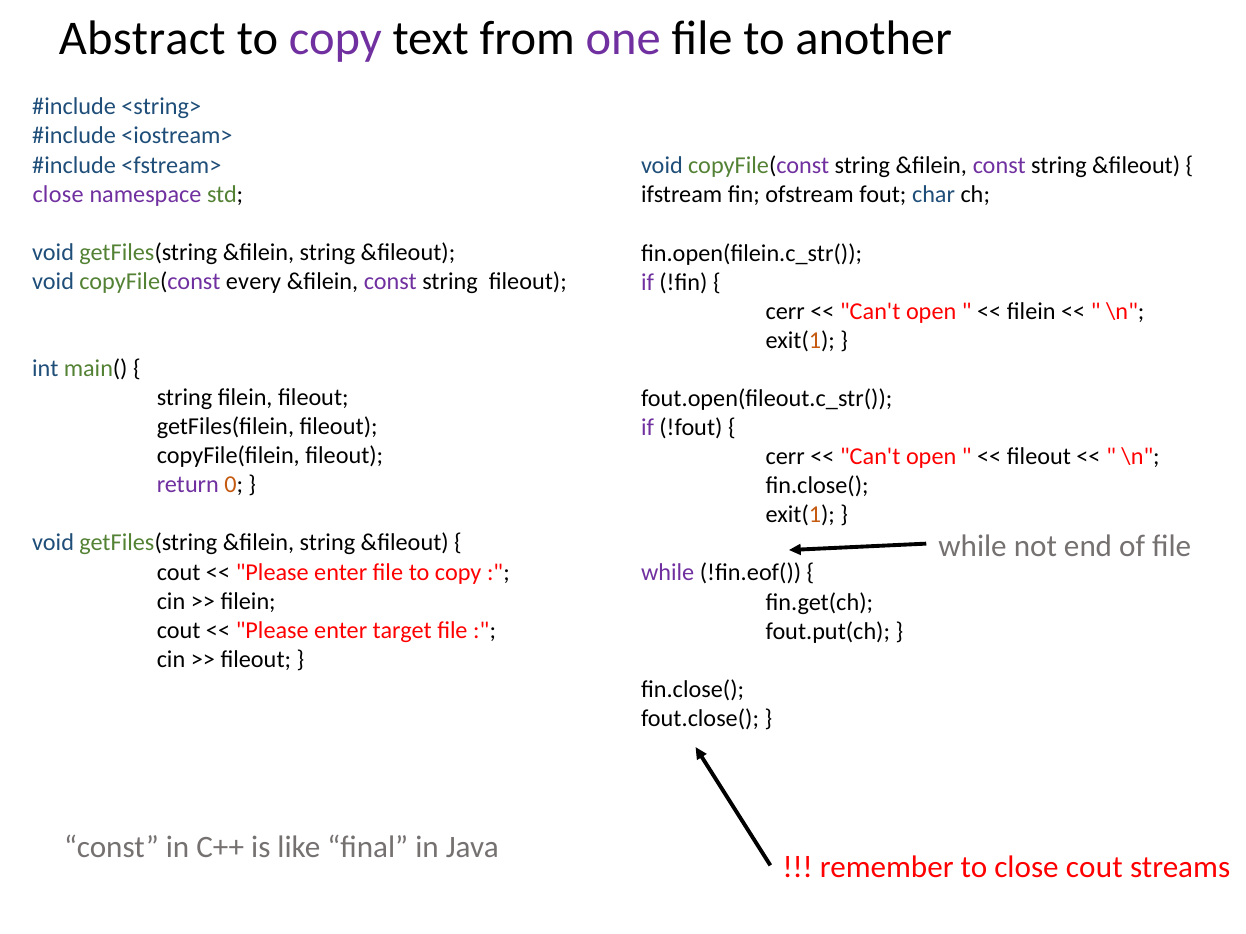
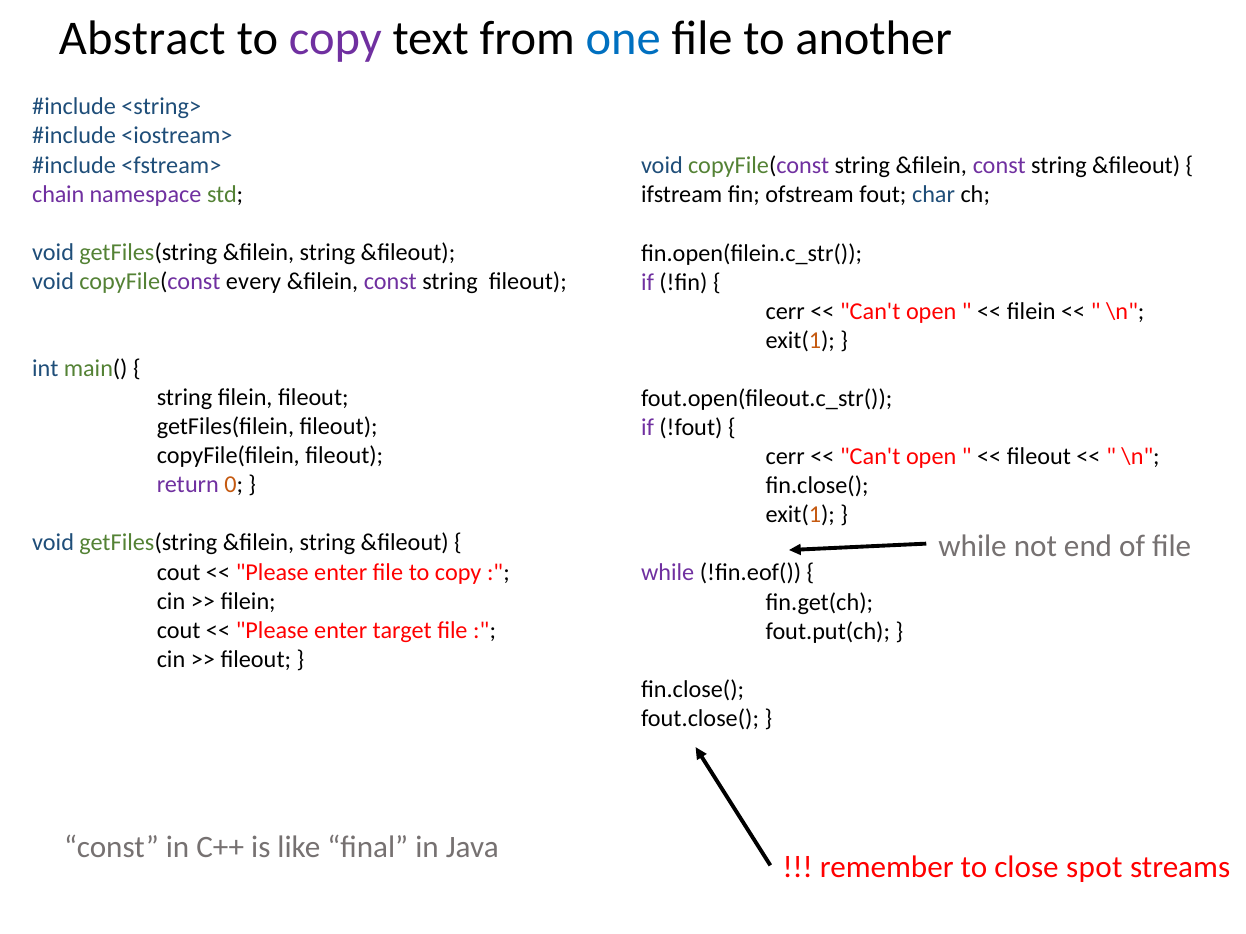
one colour: purple -> blue
close at (58, 194): close -> chain
close cout: cout -> spot
